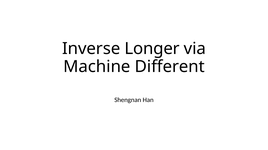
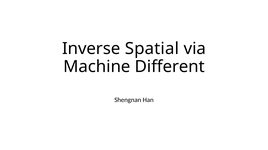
Longer: Longer -> Spatial
